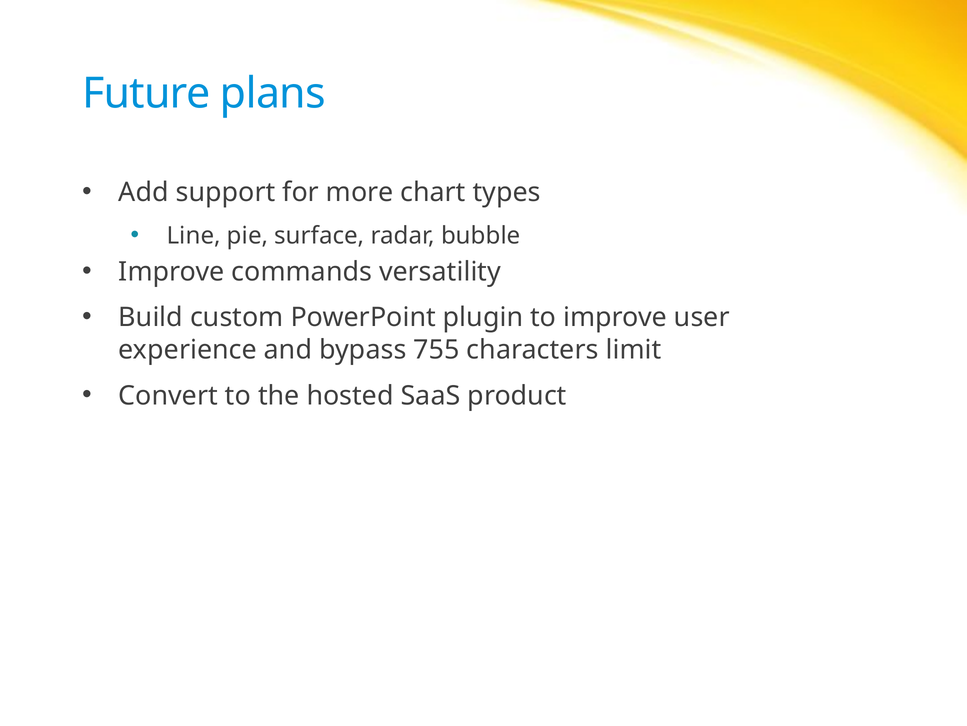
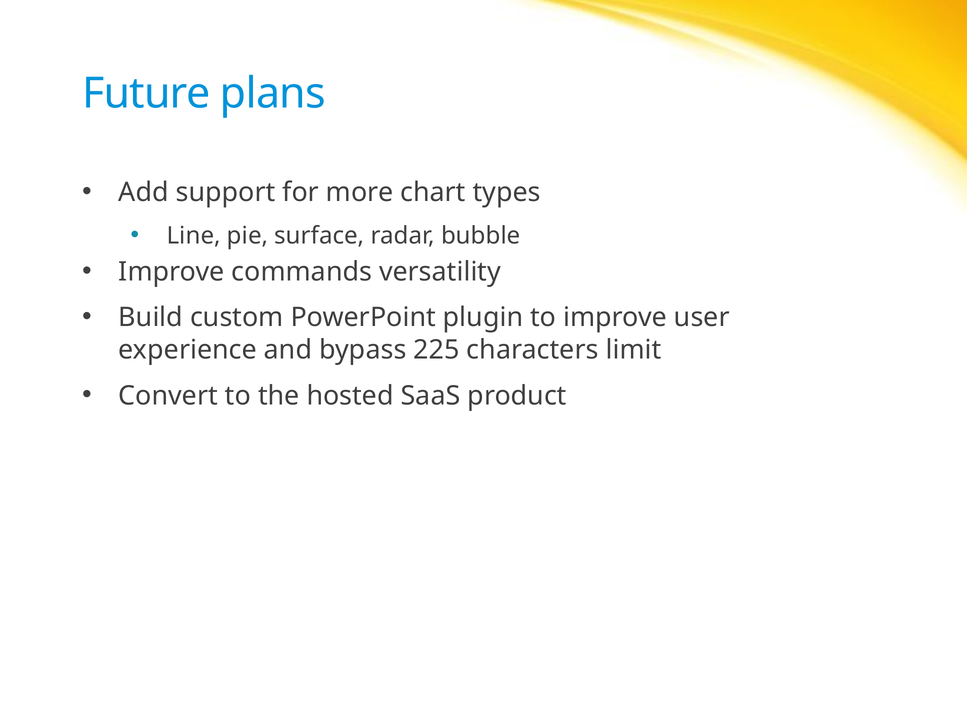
755: 755 -> 225
